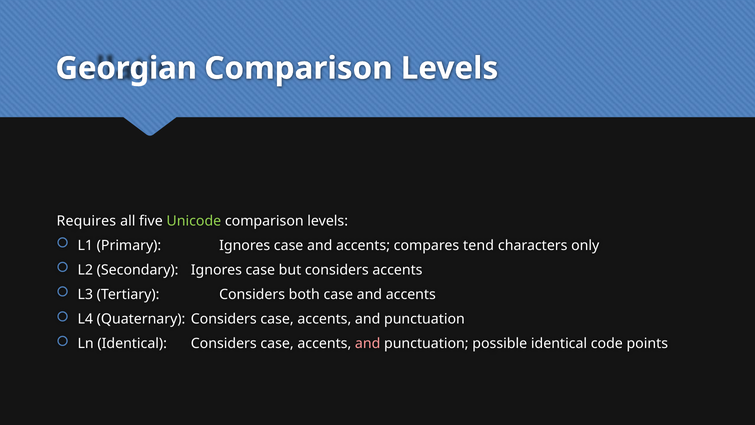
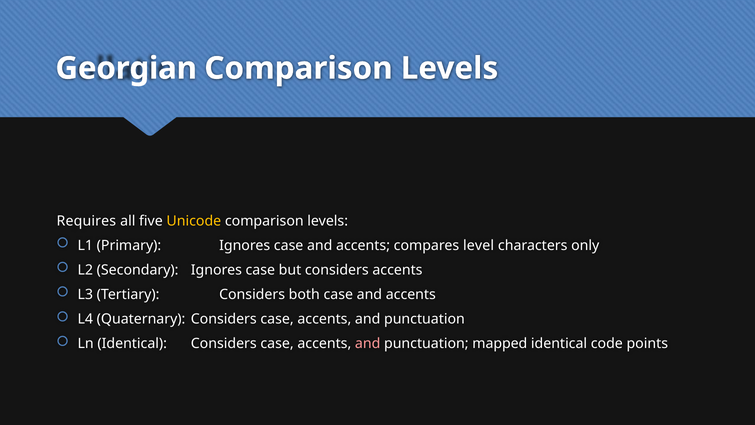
Unicode colour: light green -> yellow
tend: tend -> level
possible: possible -> mapped
